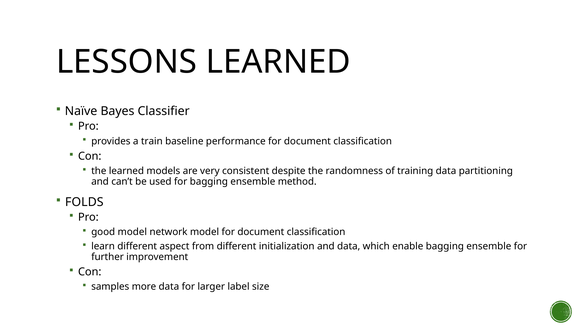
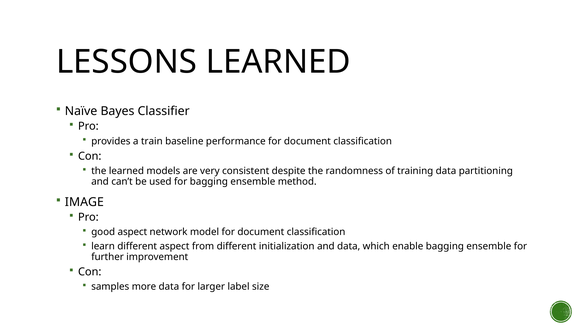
FOLDS: FOLDS -> IMAGE
good model: model -> aspect
